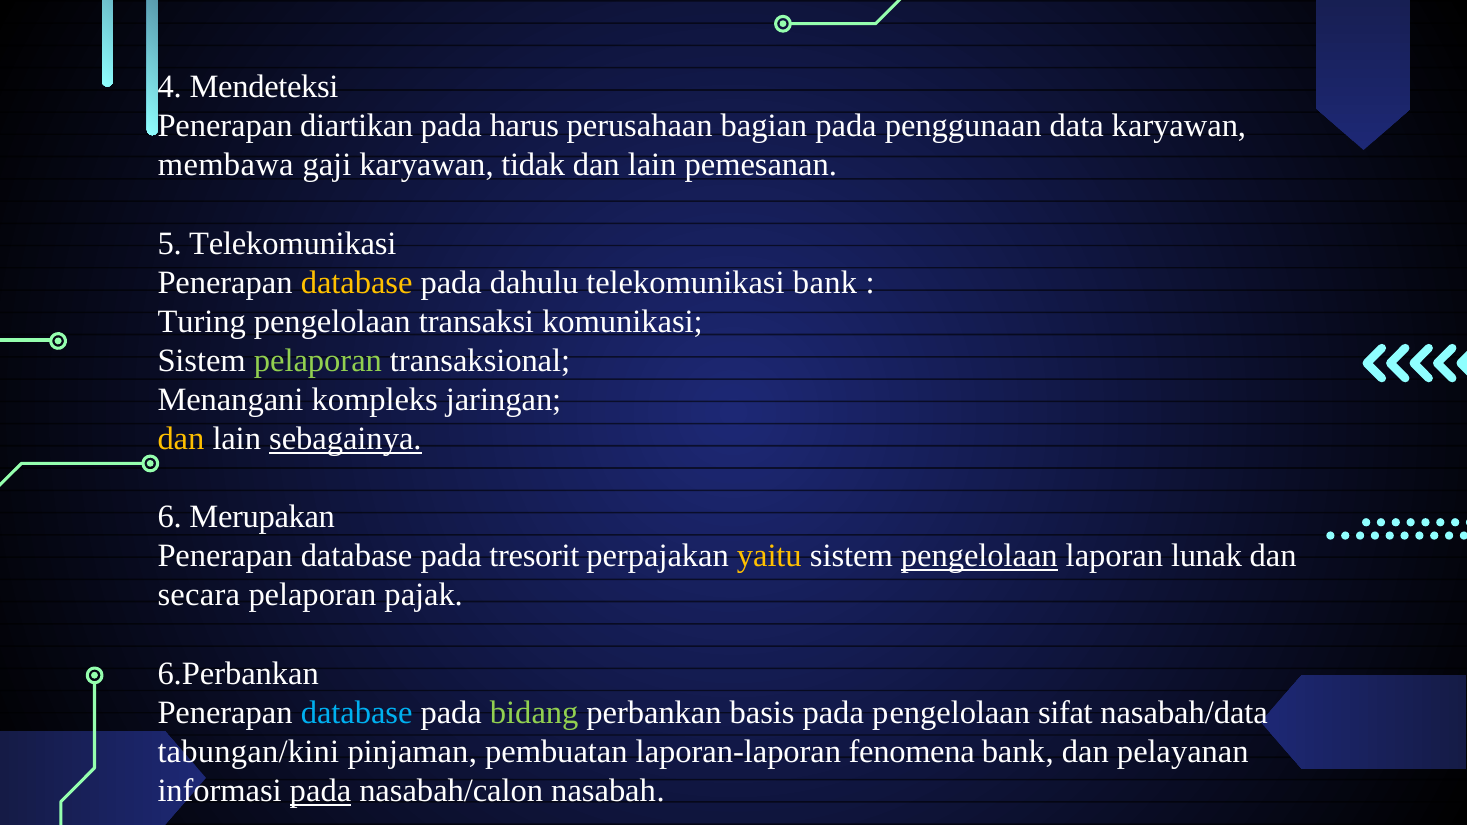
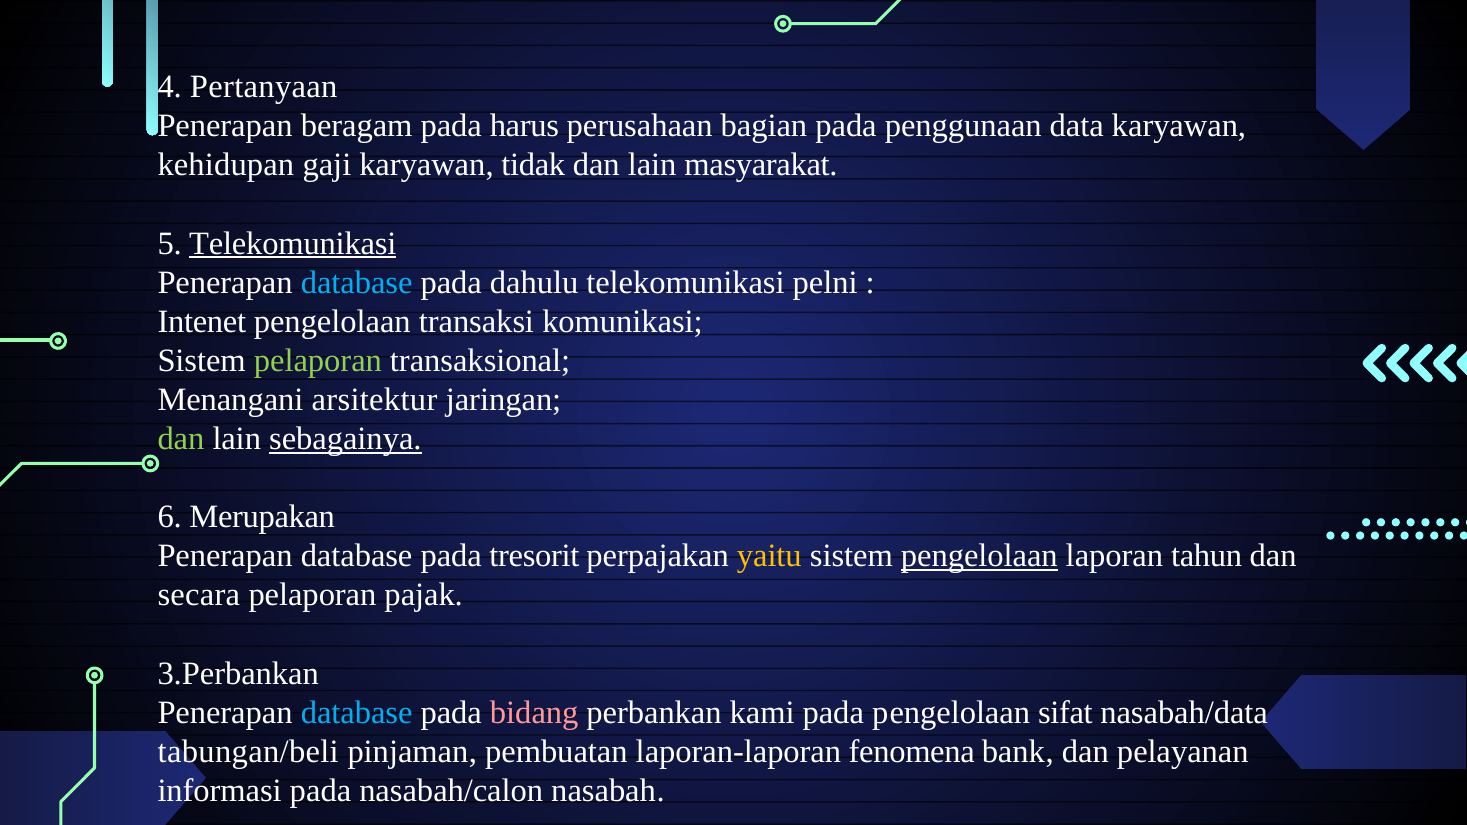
Mendeteksi: Mendeteksi -> Pertanyaan
diartikan: diartikan -> beragam
membawa: membawa -> kehidupan
pemesanan: pemesanan -> masyarakat
Telekomunikasi at (293, 243) underline: none -> present
database at (357, 283) colour: yellow -> light blue
telekomunikasi bank: bank -> pelni
Turing: Turing -> Intenet
kompleks: kompleks -> arsitektur
dan at (181, 439) colour: yellow -> light green
lunak: lunak -> tahun
6.Perbankan: 6.Perbankan -> 3.Perbankan
bidang colour: light green -> pink
basis: basis -> kami
tabungan/kini: tabungan/kini -> tabungan/beli
pada at (321, 791) underline: present -> none
